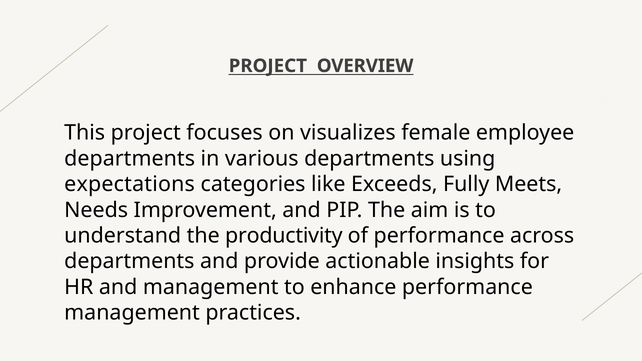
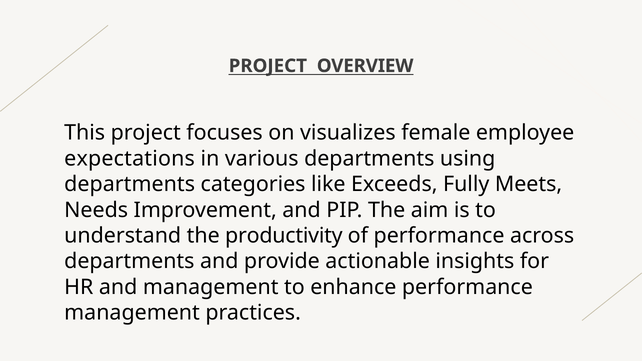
departments at (130, 159): departments -> expectations
expectations at (130, 184): expectations -> departments
